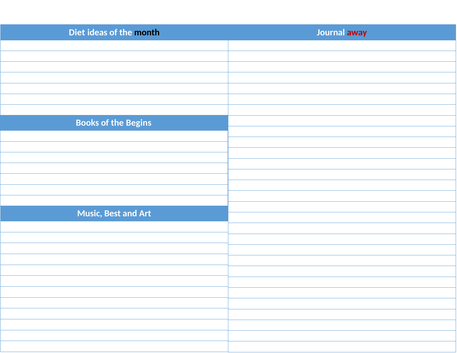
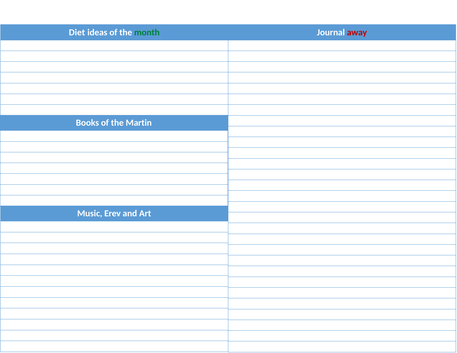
month colour: black -> green
Begins: Begins -> Martin
Best: Best -> Erev
